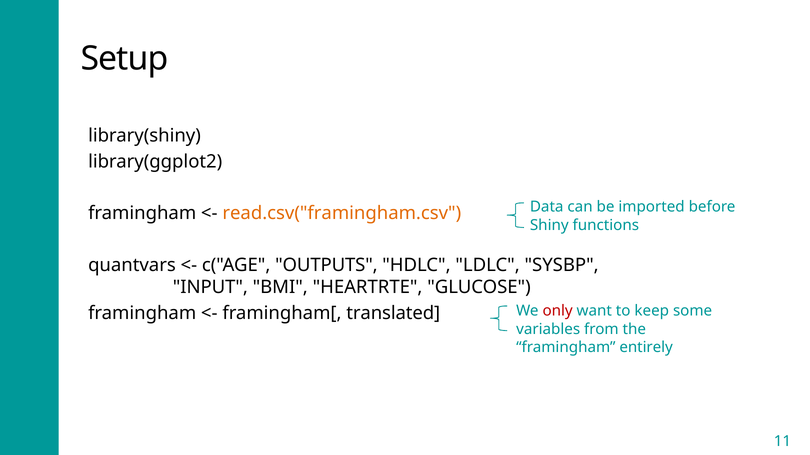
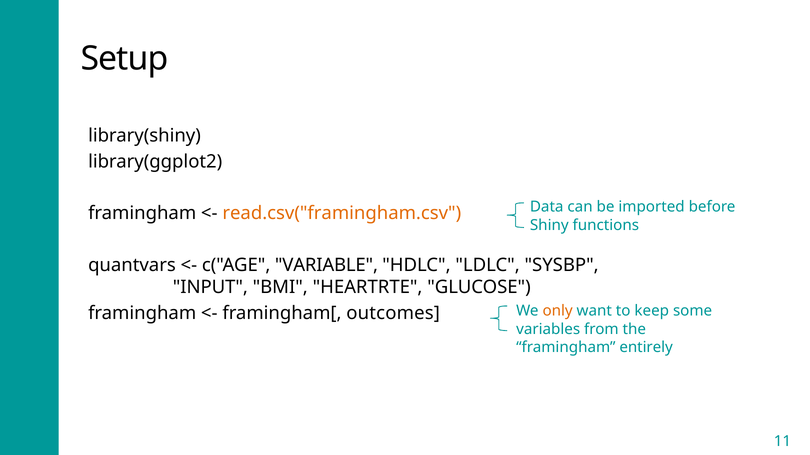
OUTPUTS: OUTPUTS -> VARIABLE
only colour: red -> orange
translated: translated -> outcomes
